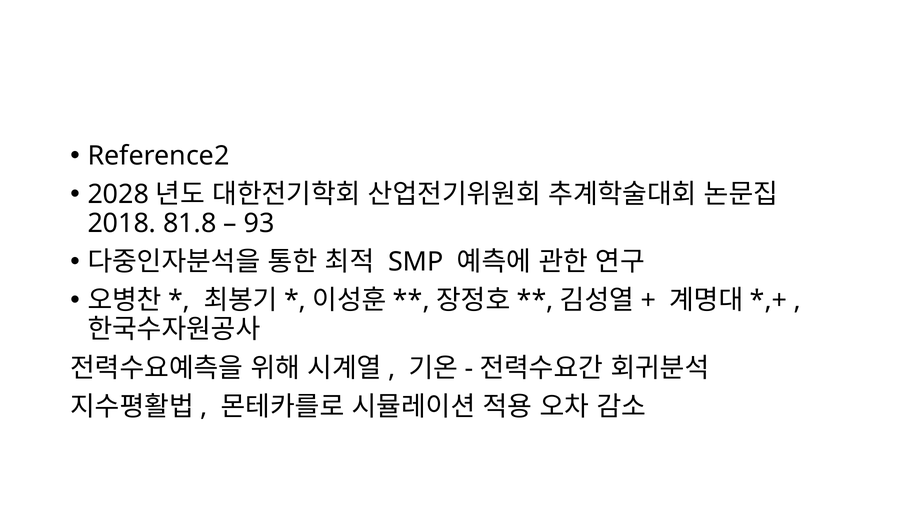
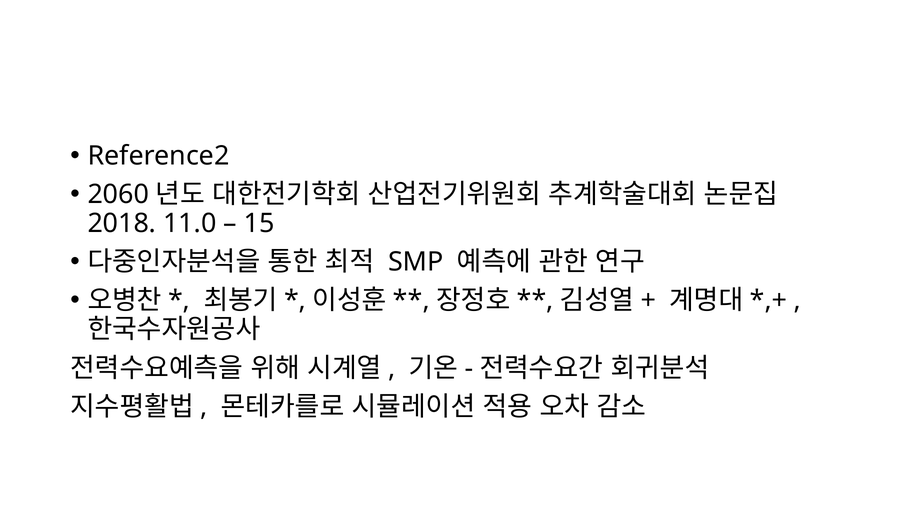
2028: 2028 -> 2060
81.8: 81.8 -> 11.0
93: 93 -> 15
